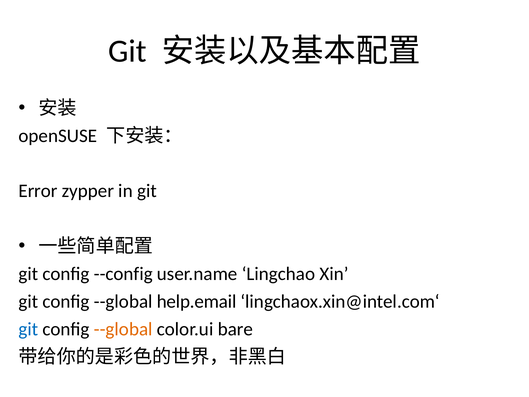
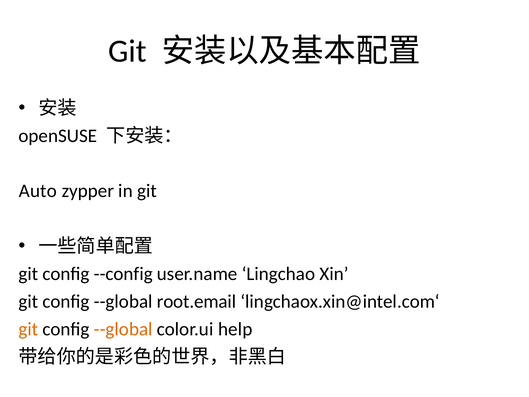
Error: Error -> Auto
help.email: help.email -> root.email
git at (28, 329) colour: blue -> orange
bare: bare -> help
